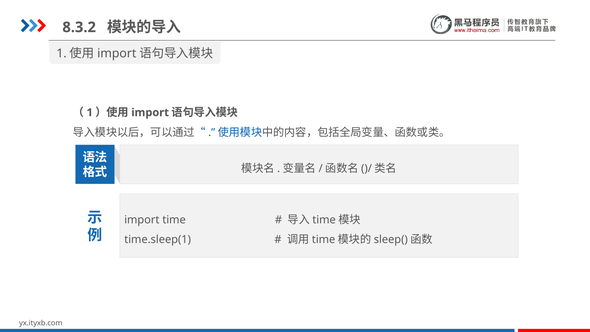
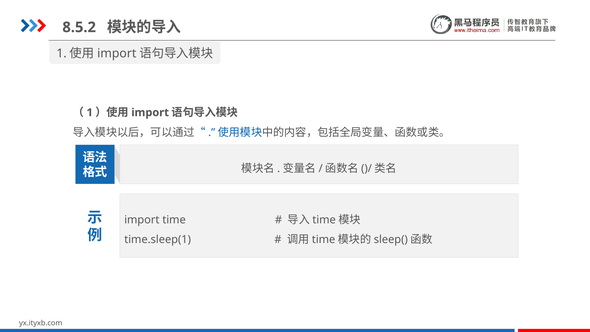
8.3.2: 8.3.2 -> 8.5.2
